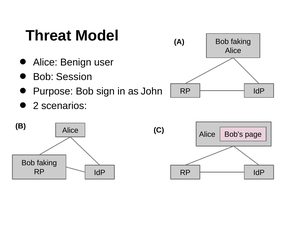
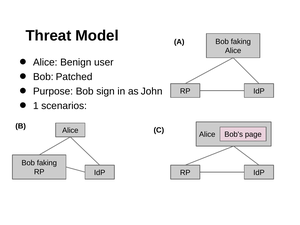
Session: Session -> Patched
2: 2 -> 1
